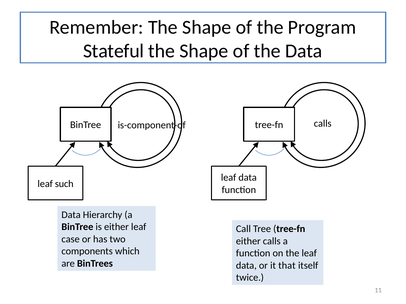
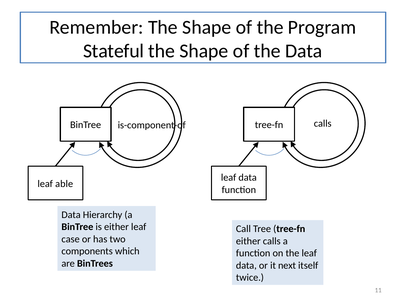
such: such -> able
that: that -> next
